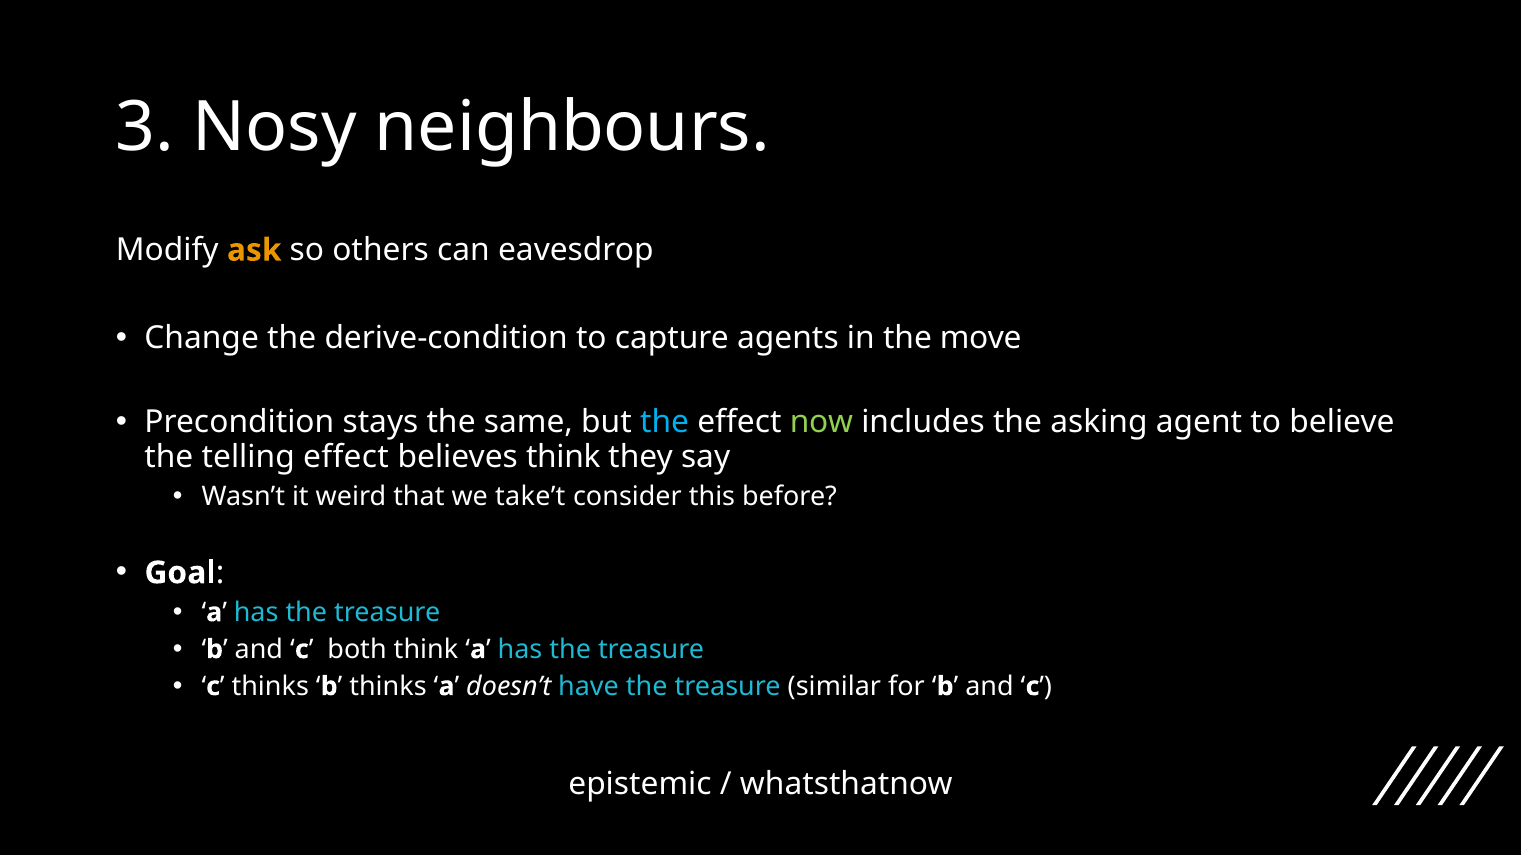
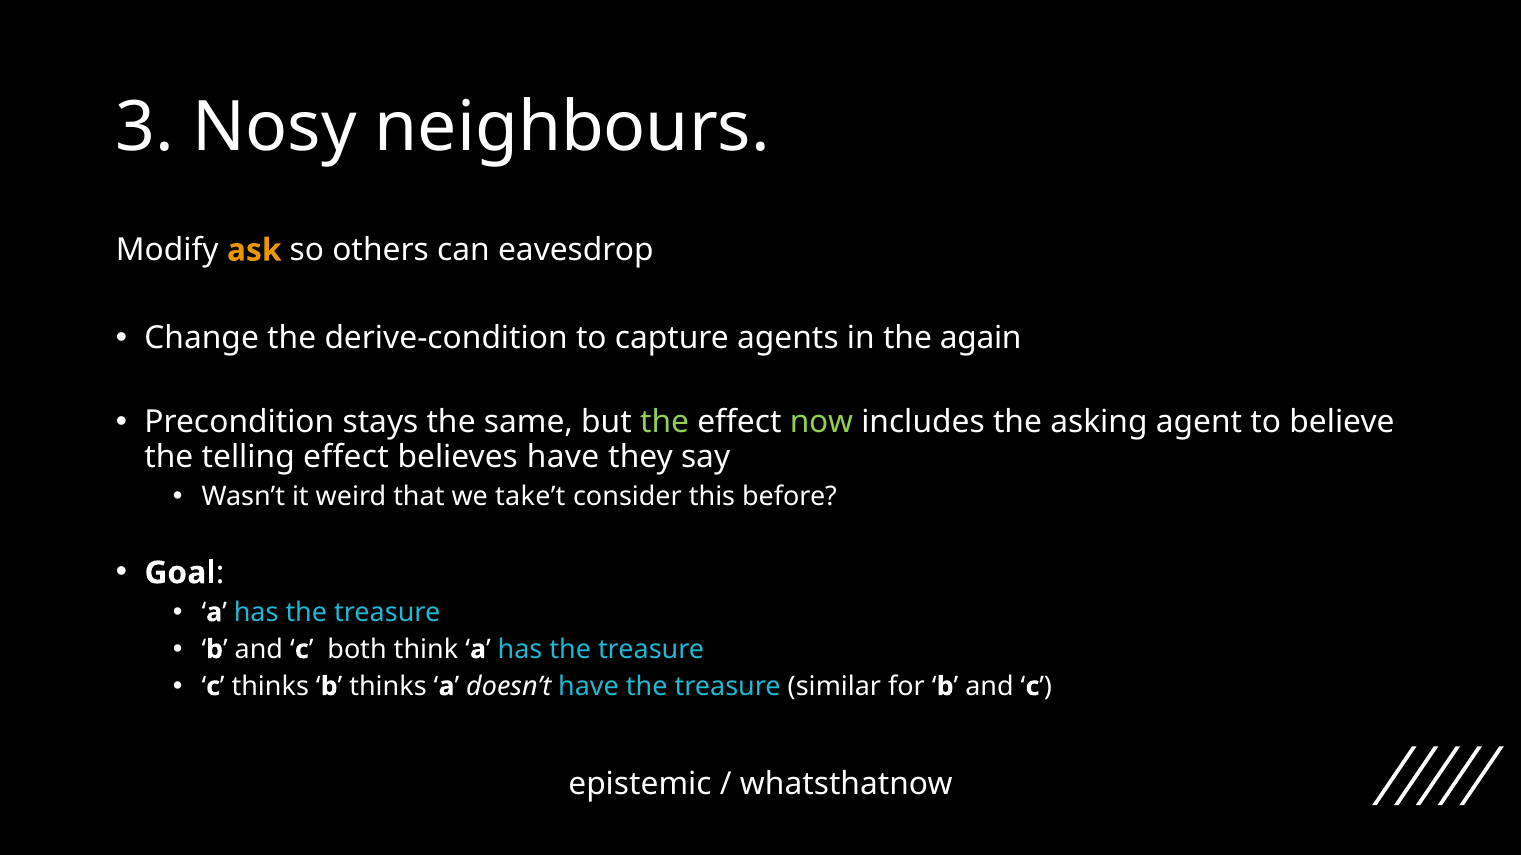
move: move -> again
the at (665, 423) colour: light blue -> light green
believes think: think -> have
